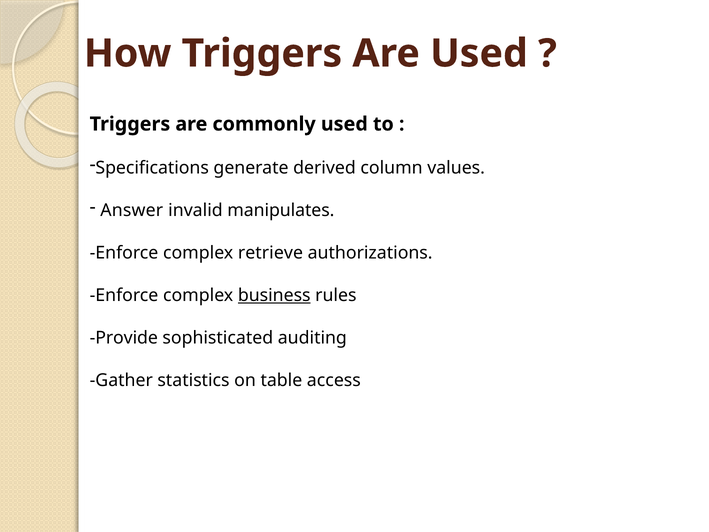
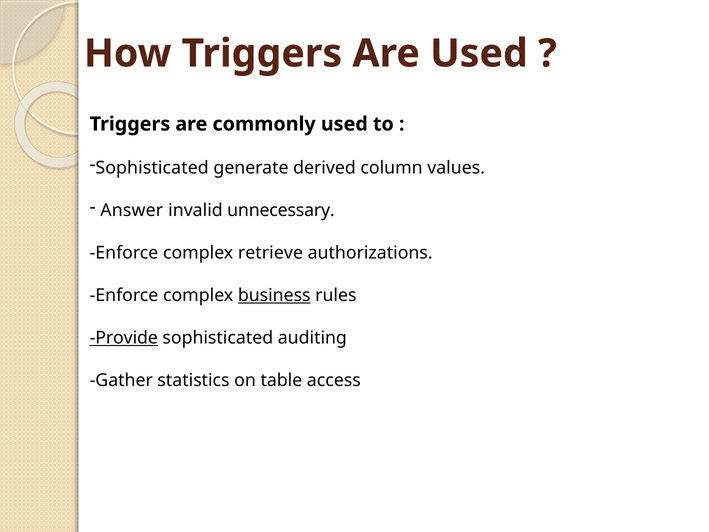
Specifications at (152, 168): Specifications -> Sophisticated
manipulates: manipulates -> unnecessary
Provide underline: none -> present
